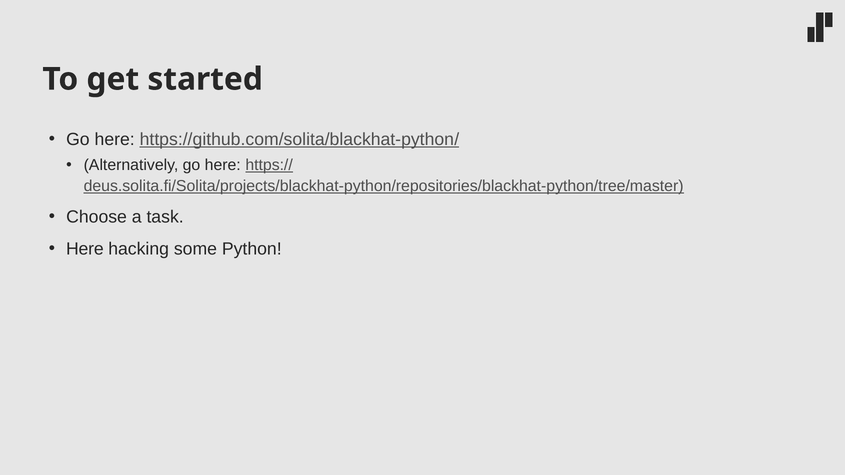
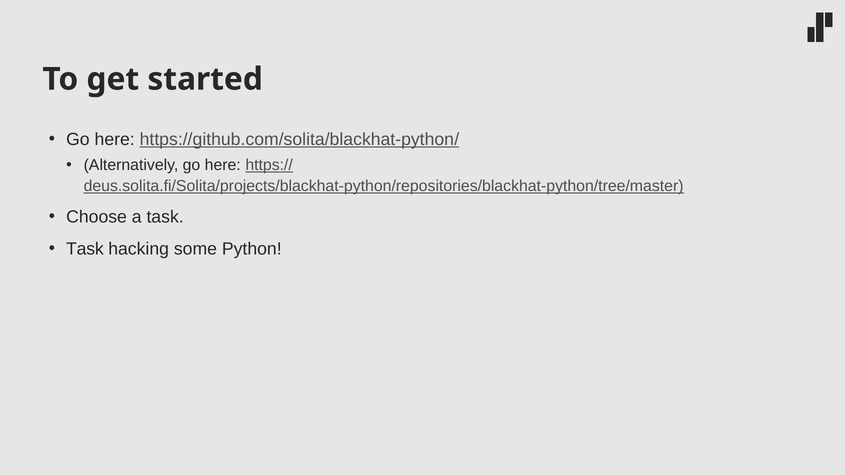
Here at (85, 249): Here -> Task
